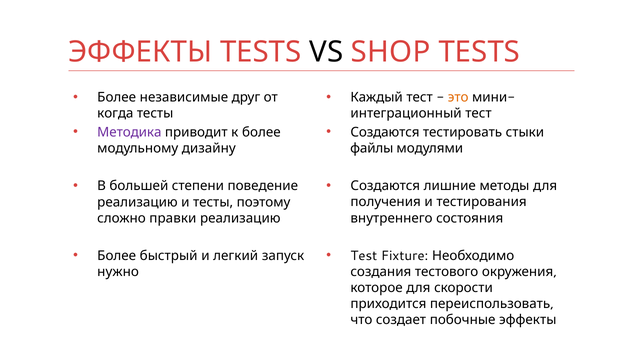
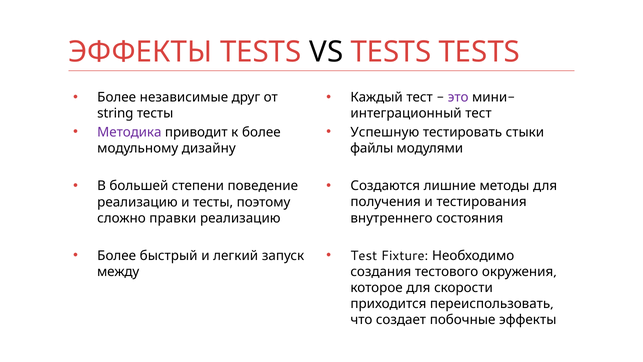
VS SHOP: SHOP -> TESTS
это colour: orange -> purple
когда: когда -> string
Создаются at (385, 132): Создаются -> Успешную
нужно: нужно -> между
